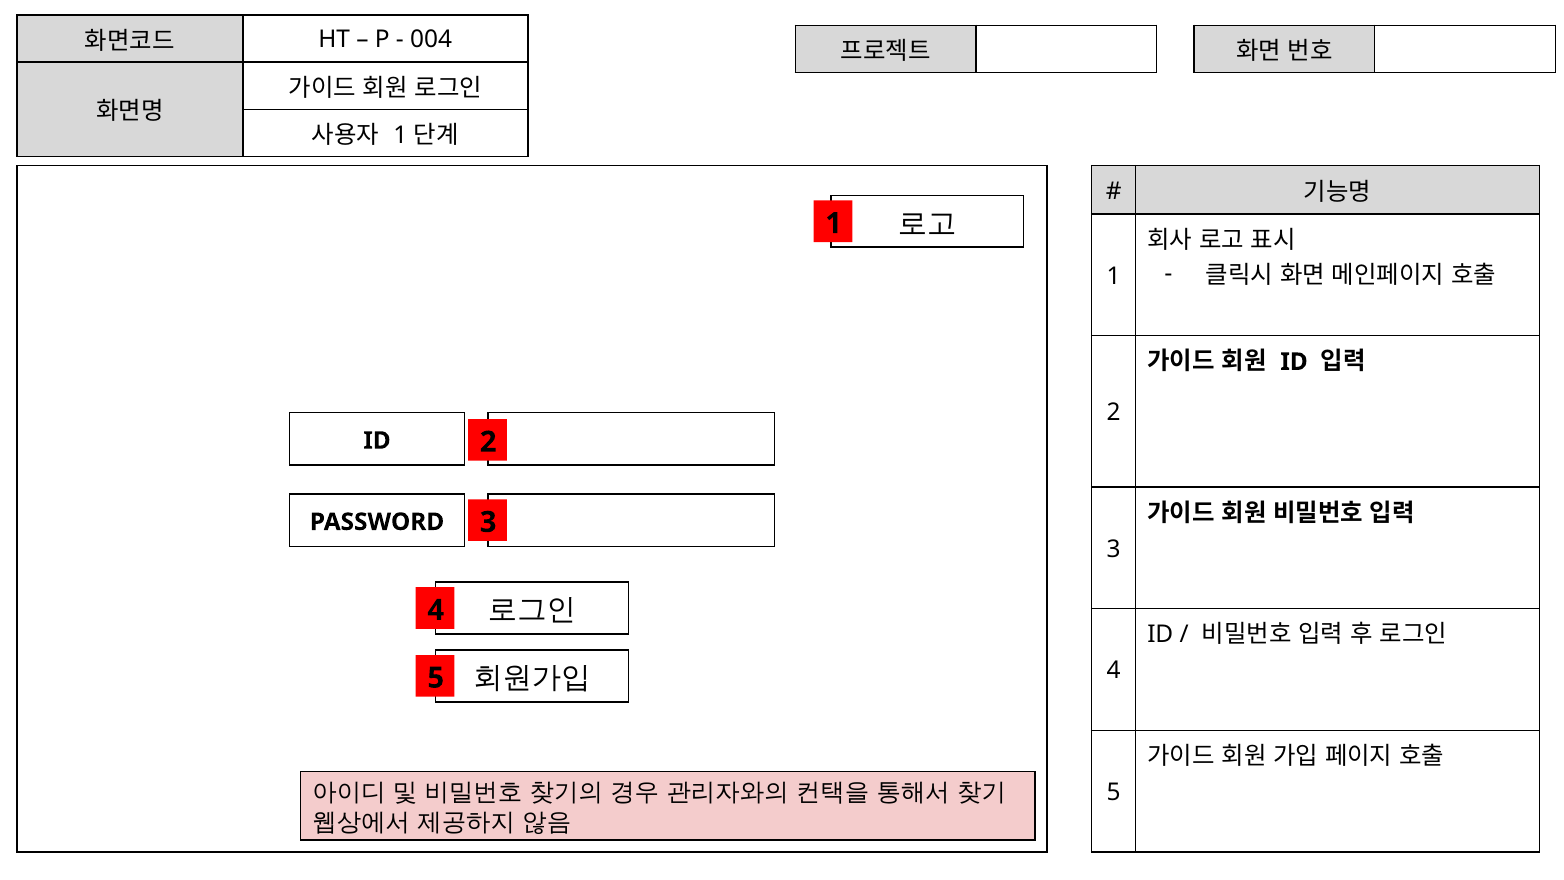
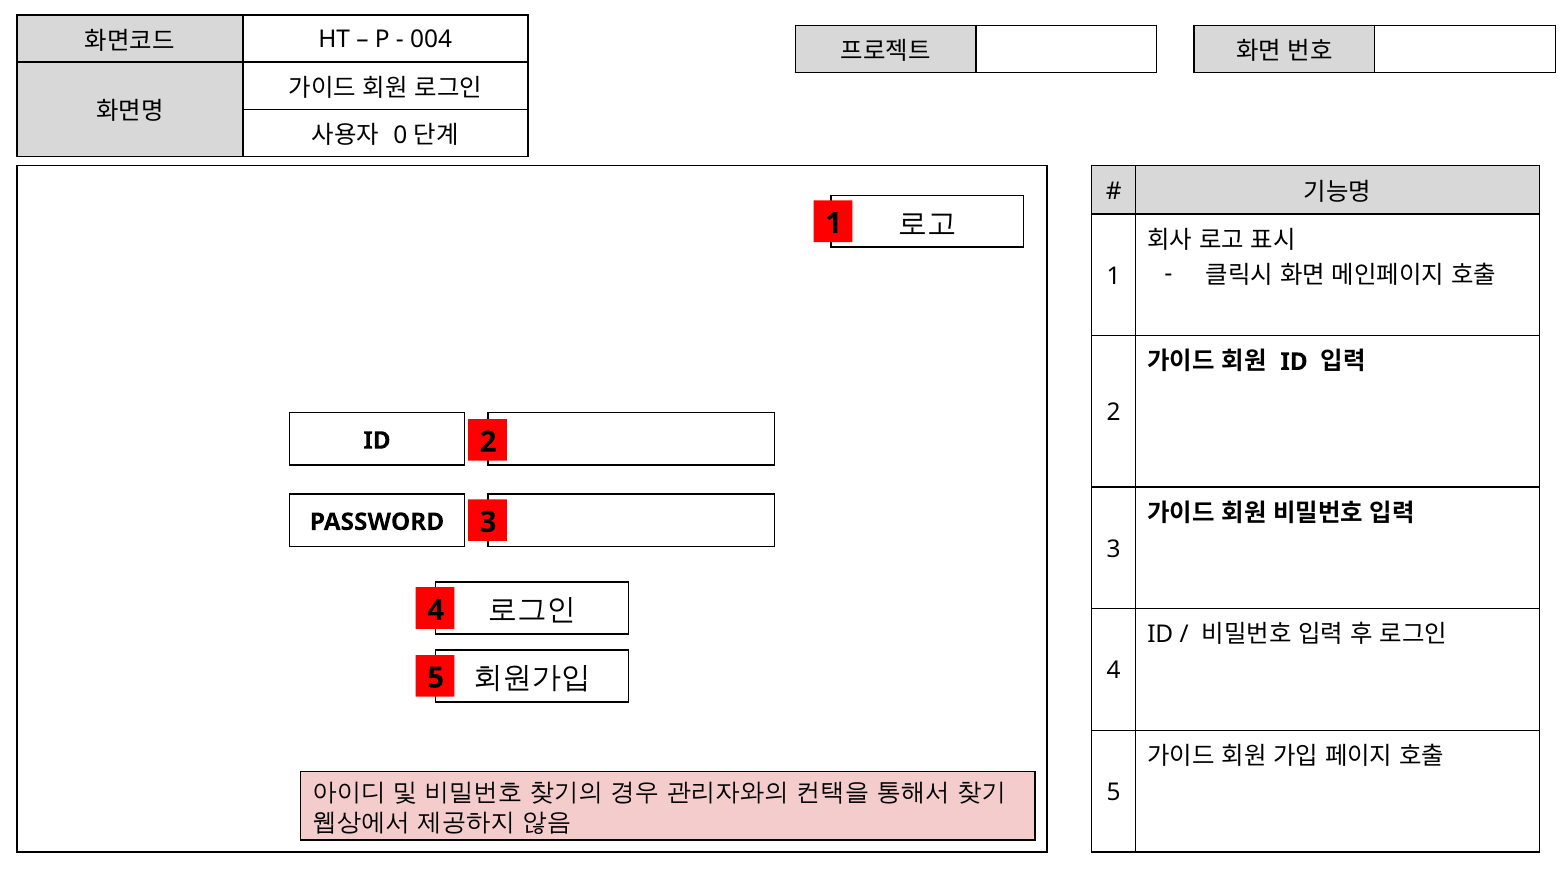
1 at (400, 135): 1 -> 0
